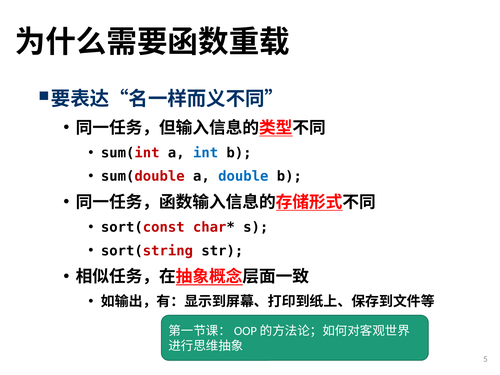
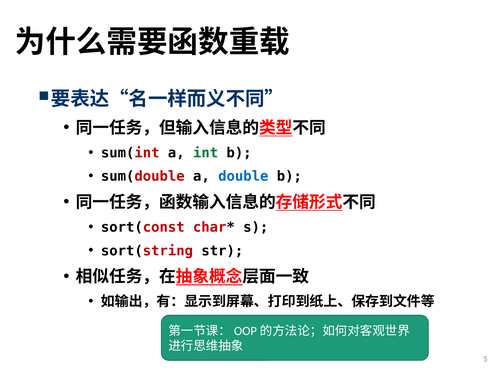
int colour: blue -> green
